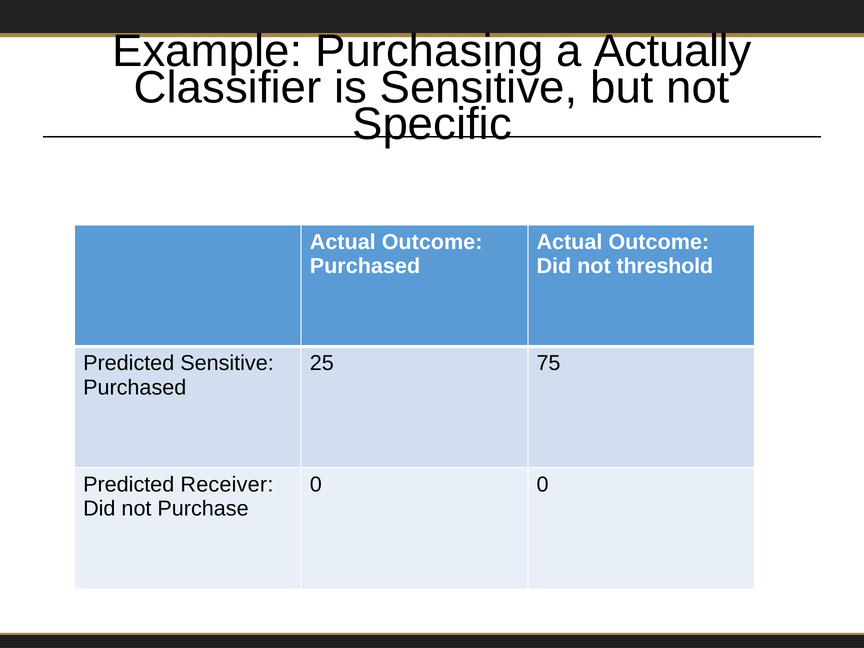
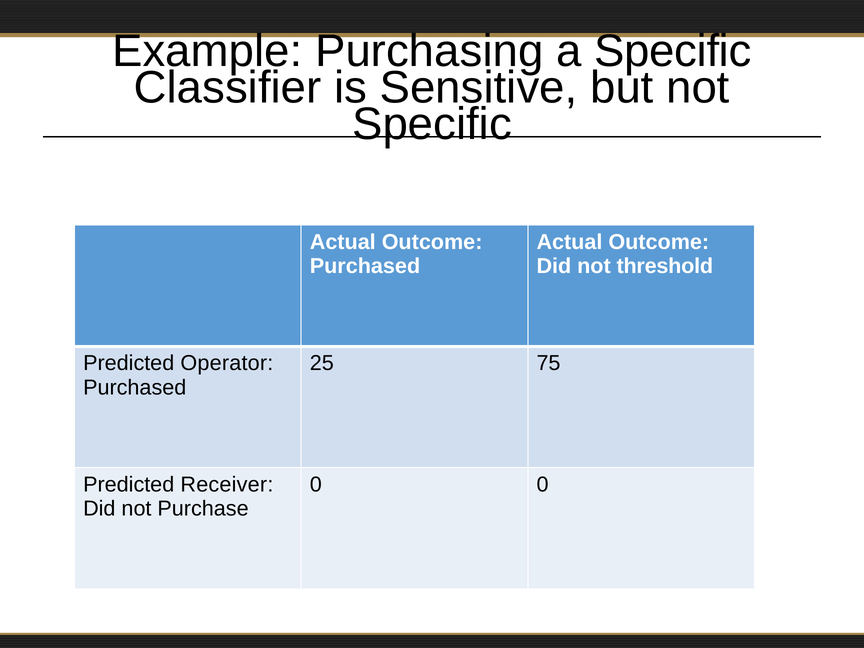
a Actually: Actually -> Specific
Predicted Sensitive: Sensitive -> Operator
